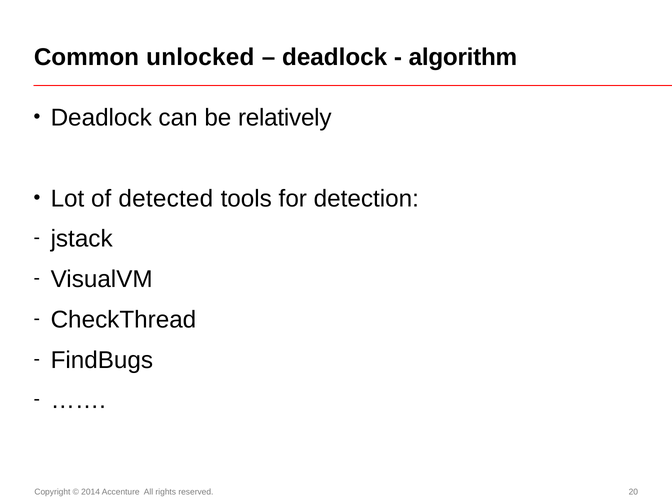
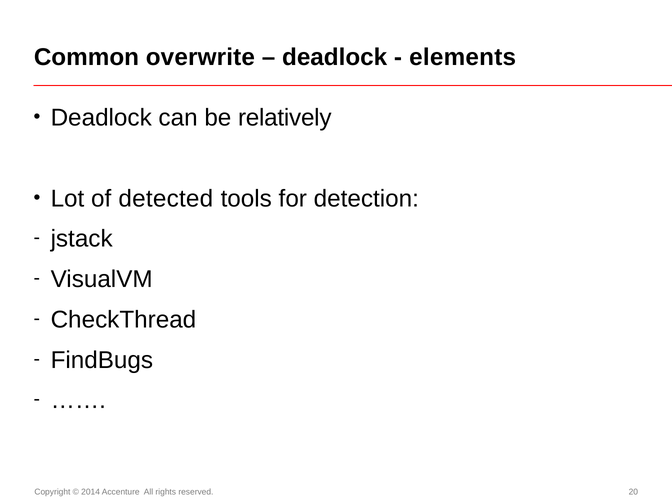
unlocked: unlocked -> overwrite
algorithm: algorithm -> elements
